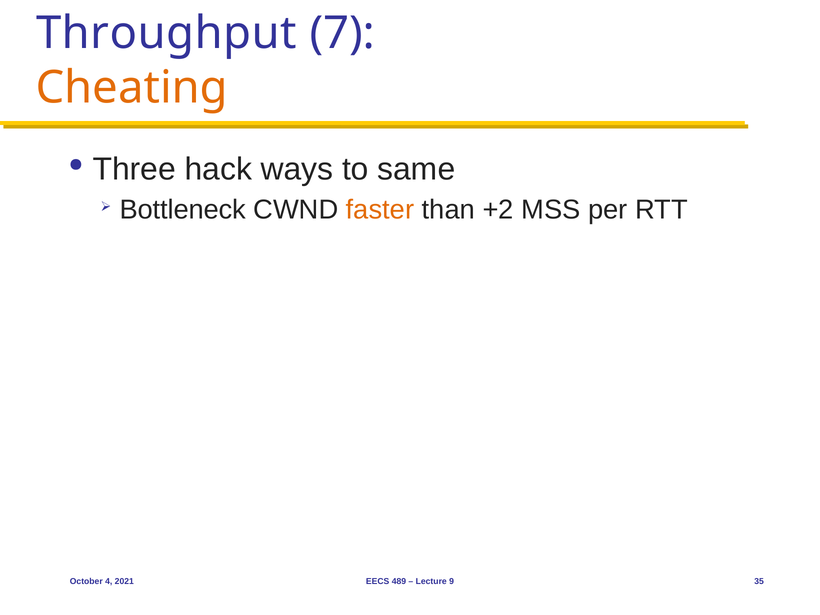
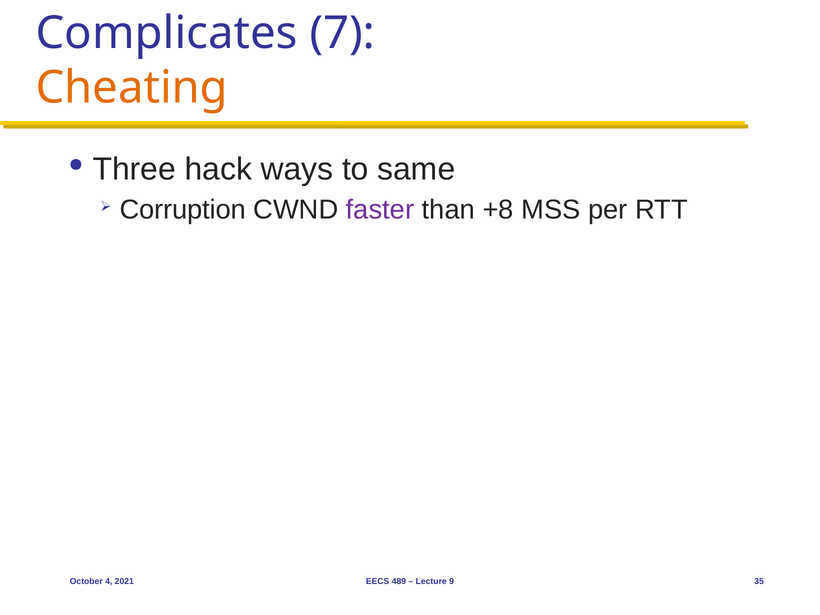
Throughput: Throughput -> Complicates
Bottleneck: Bottleneck -> Corruption
faster colour: orange -> purple
+2: +2 -> +8
